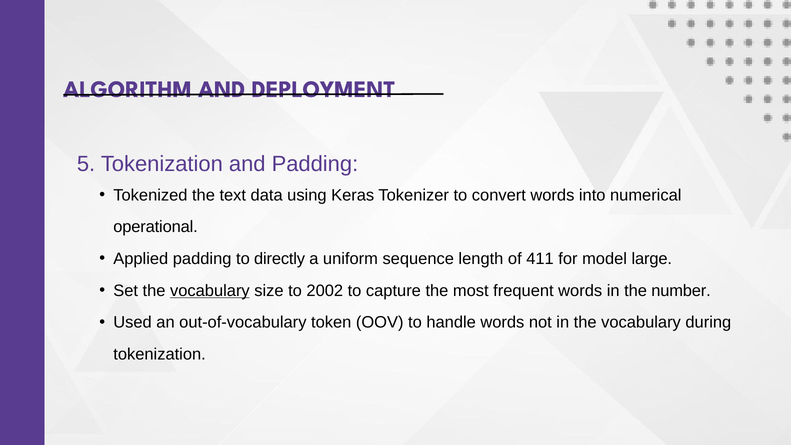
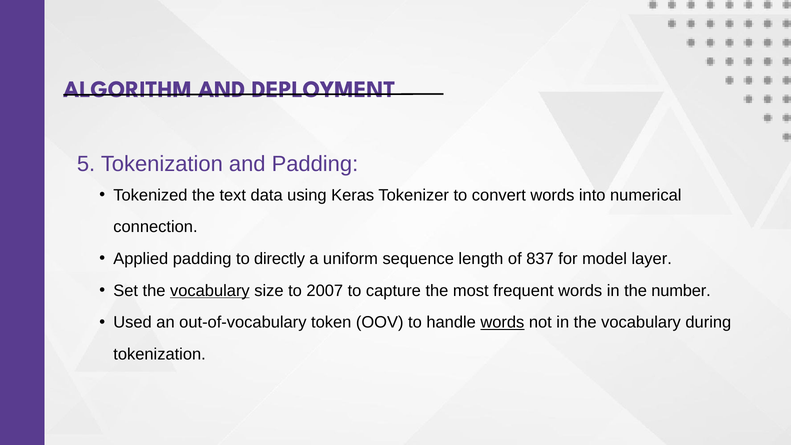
operational: operational -> connection
411: 411 -> 837
large: large -> layer
2002: 2002 -> 2007
words at (502, 322) underline: none -> present
